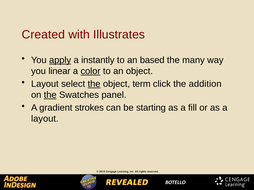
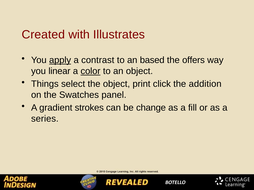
instantly: instantly -> contrast
many: many -> offers
Layout at (45, 84): Layout -> Things
the at (94, 84) underline: present -> none
term: term -> print
the at (50, 95) underline: present -> none
starting: starting -> change
layout at (45, 119): layout -> series
